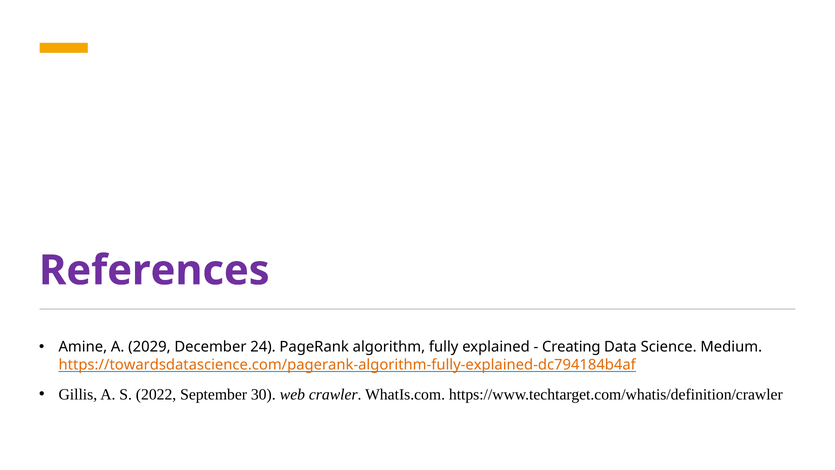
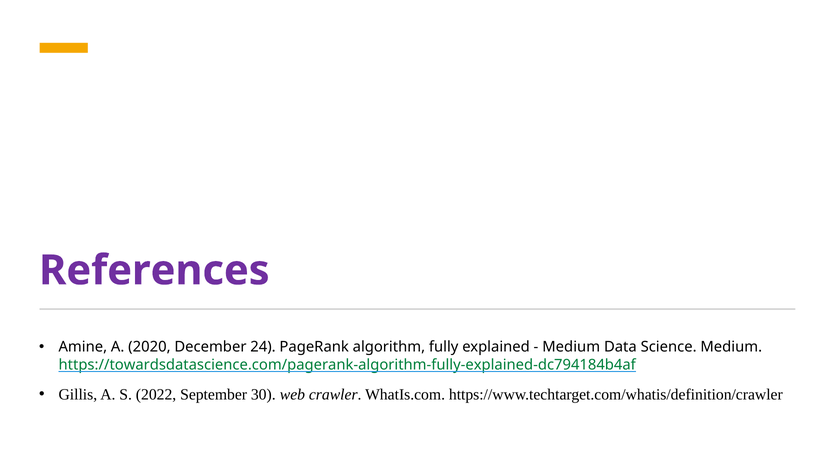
2029: 2029 -> 2020
Creating at (571, 347): Creating -> Medium
https://towardsdatascience.com/pagerank-algorithm-fully-explained-dc794184b4af colour: orange -> green
